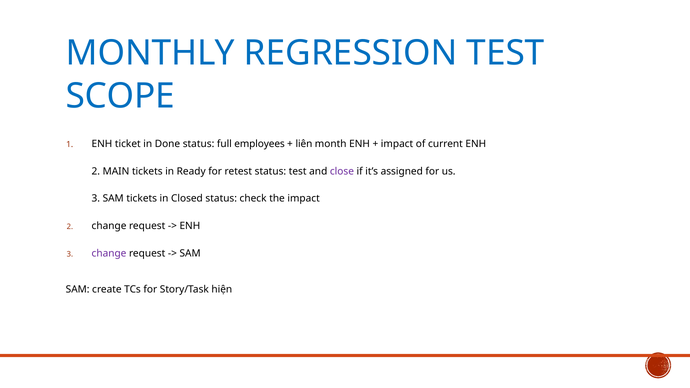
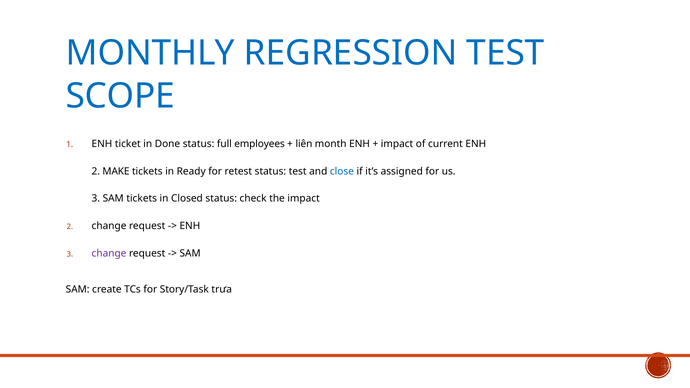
MAIN: MAIN -> MAKE
close colour: purple -> blue
hiện: hiện -> trưa
